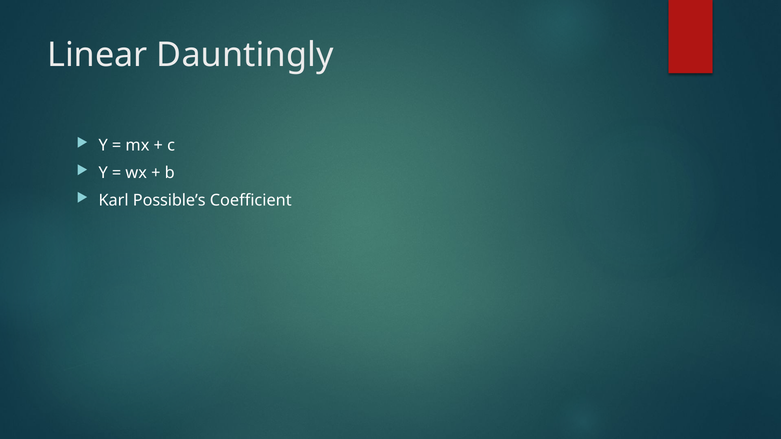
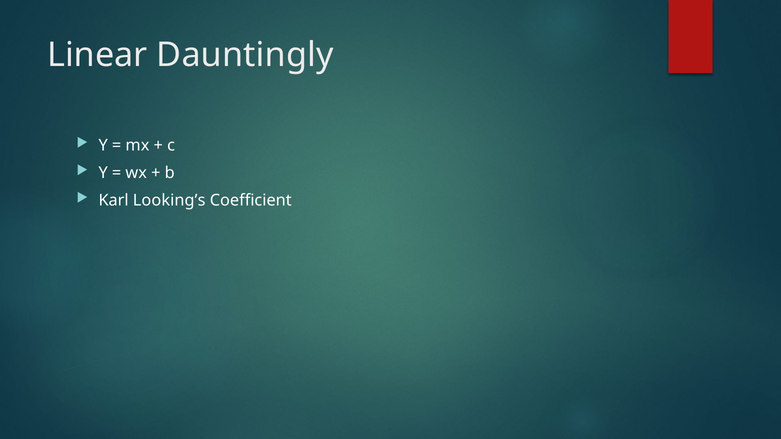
Possible’s: Possible’s -> Looking’s
